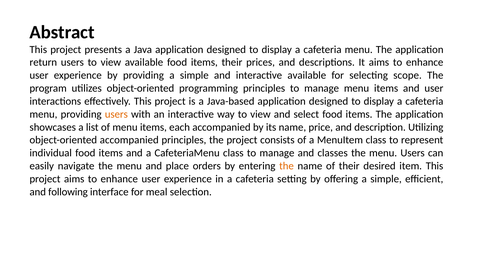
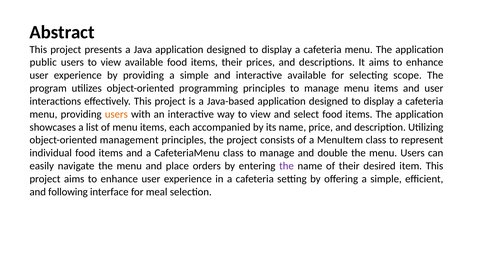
return: return -> public
object-oriented accompanied: accompanied -> management
classes: classes -> double
the at (287, 166) colour: orange -> purple
